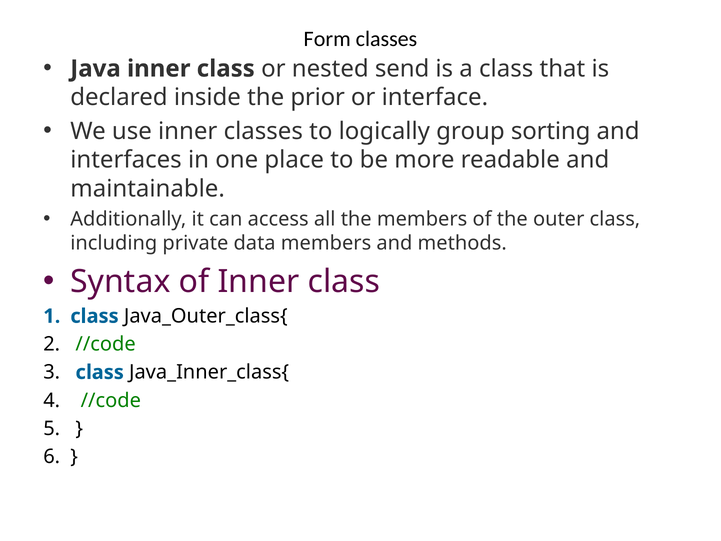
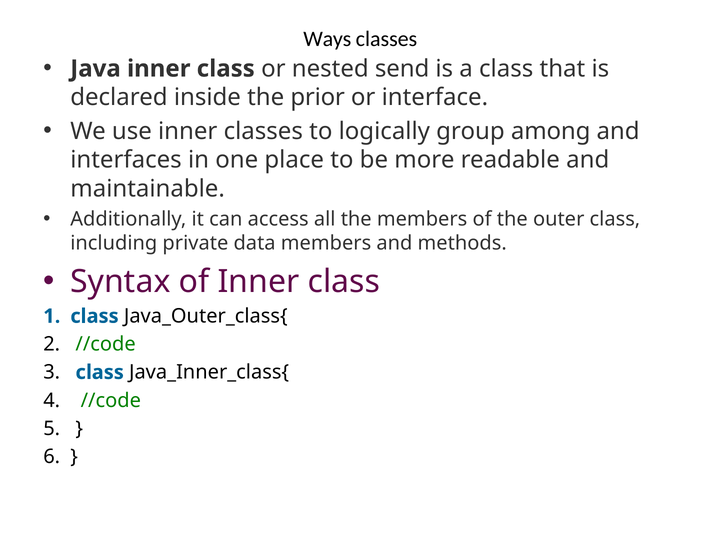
Form: Form -> Ways
sorting: sorting -> among
